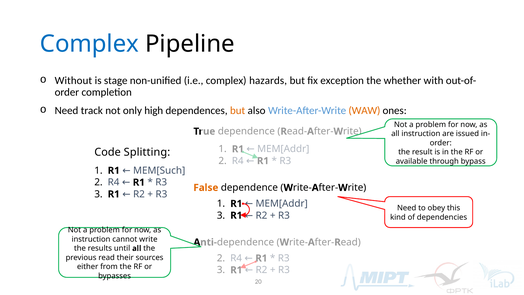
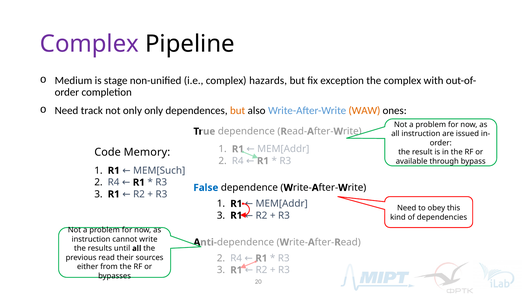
Complex at (89, 44) colour: blue -> purple
Without: Without -> Medium
the whether: whether -> complex
only high: high -> only
Splitting: Splitting -> Memory
False colour: orange -> blue
